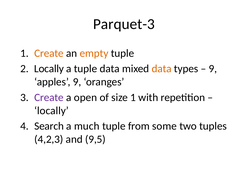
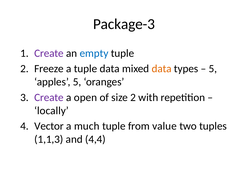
Parquet-3: Parquet-3 -> Package-3
Create at (49, 53) colour: orange -> purple
empty colour: orange -> blue
2 Locally: Locally -> Freeze
9 at (213, 69): 9 -> 5
apples 9: 9 -> 5
size 1: 1 -> 2
Search: Search -> Vector
some: some -> value
4,2,3: 4,2,3 -> 1,1,3
9,5: 9,5 -> 4,4
